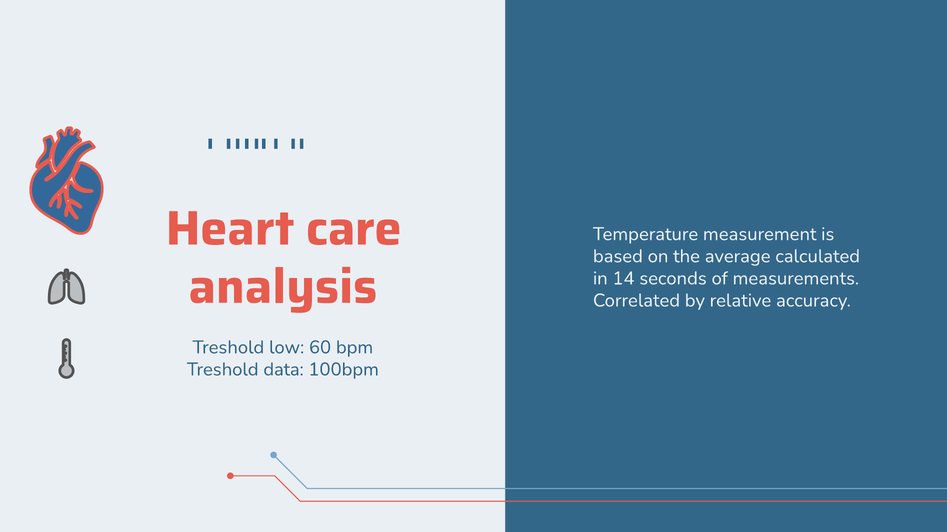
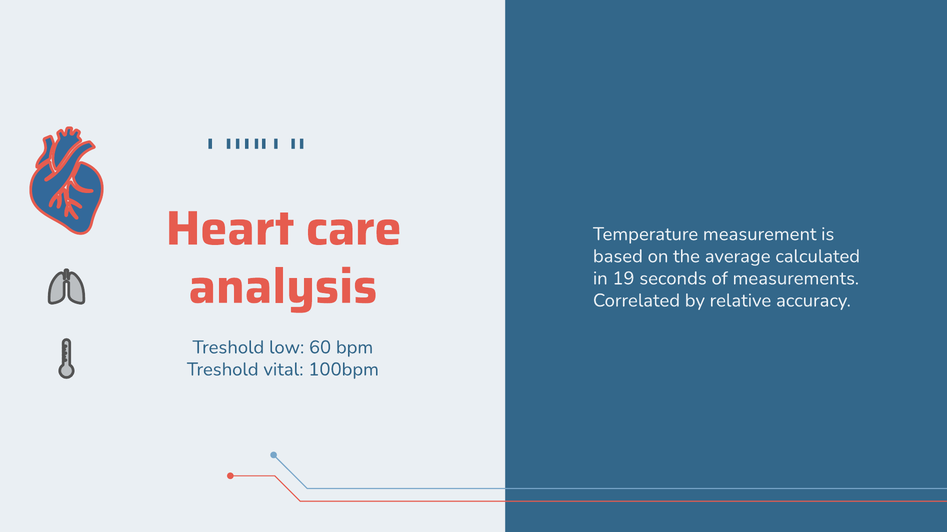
14: 14 -> 19
data: data -> vital
